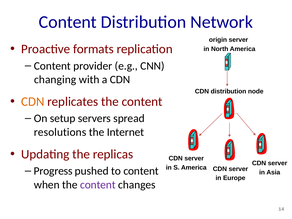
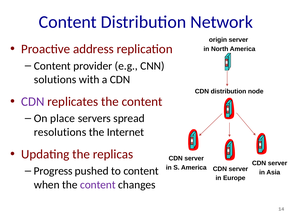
formats: formats -> address
changing: changing -> solutions
CDN at (33, 102) colour: orange -> purple
setup: setup -> place
